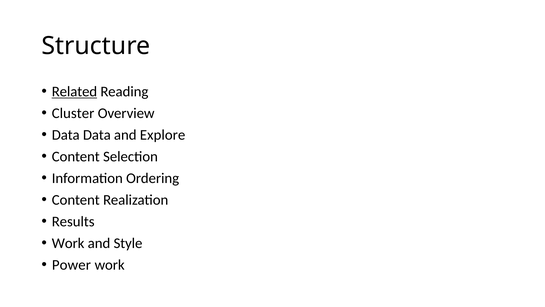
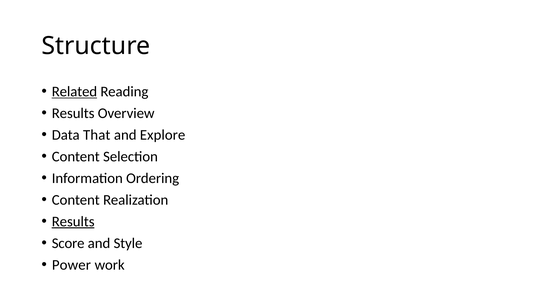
Cluster at (73, 113): Cluster -> Results
Data Data: Data -> That
Results at (73, 221) underline: none -> present
Work at (68, 243): Work -> Score
